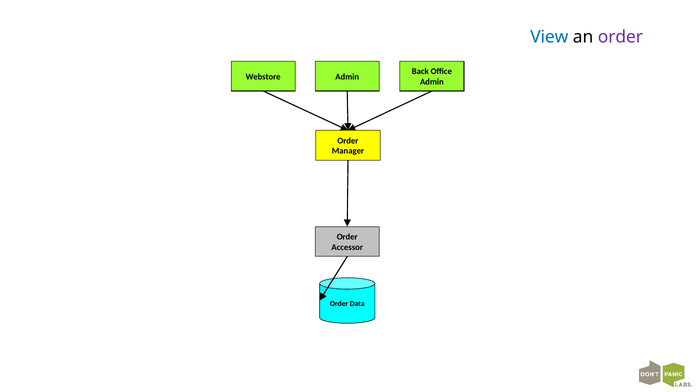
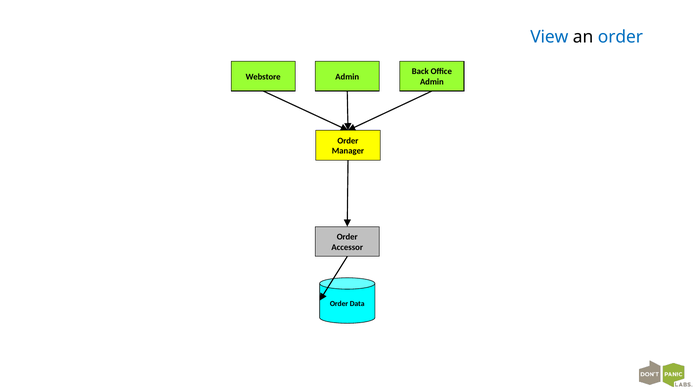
order at (620, 37) colour: purple -> blue
